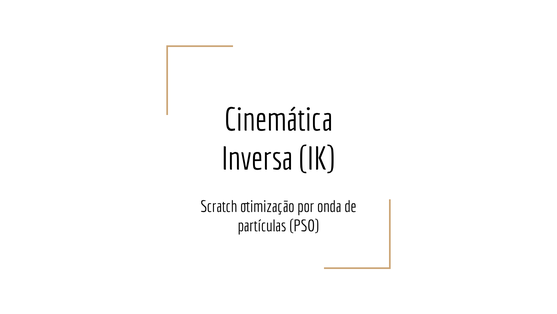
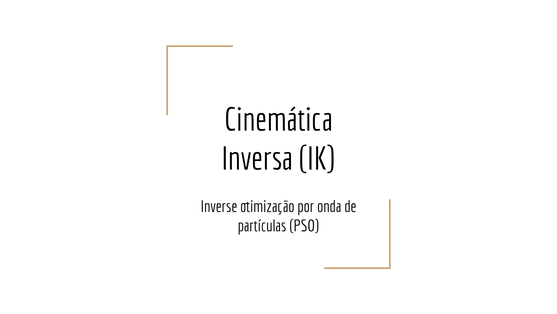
Scratch: Scratch -> Inverse
